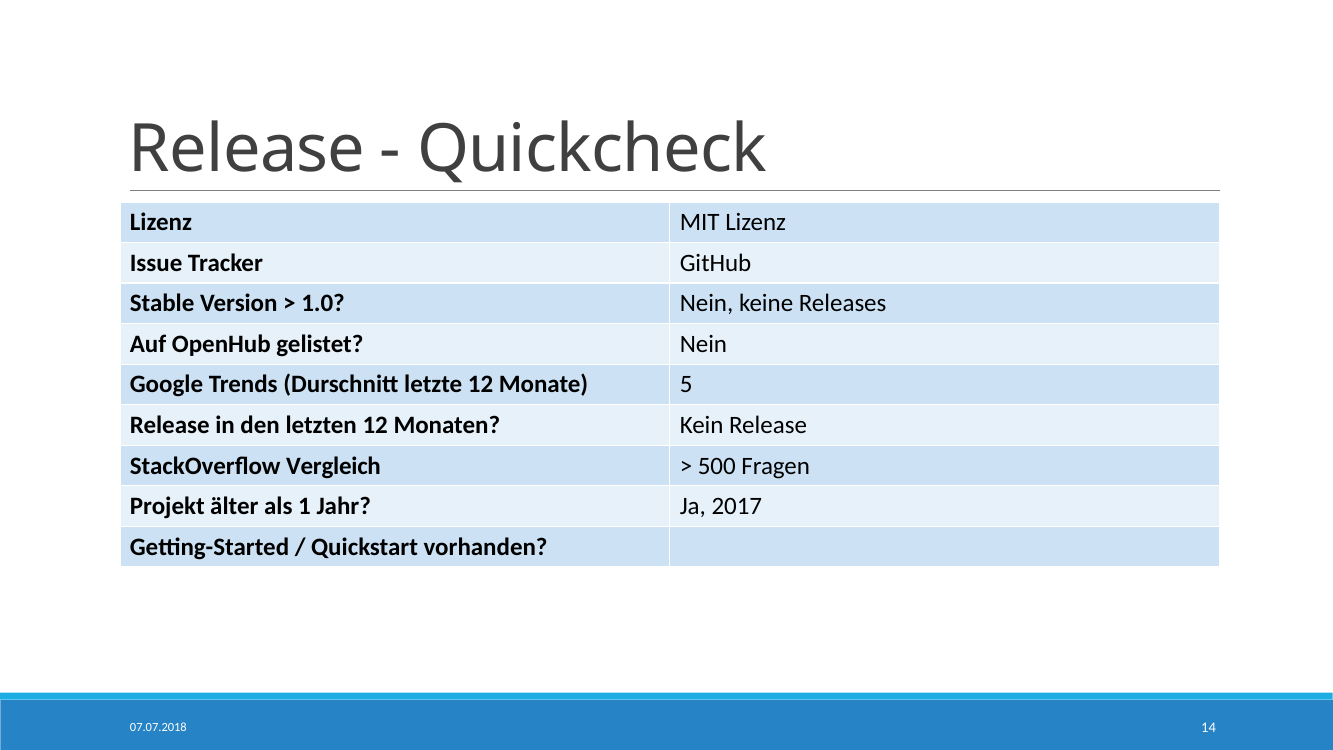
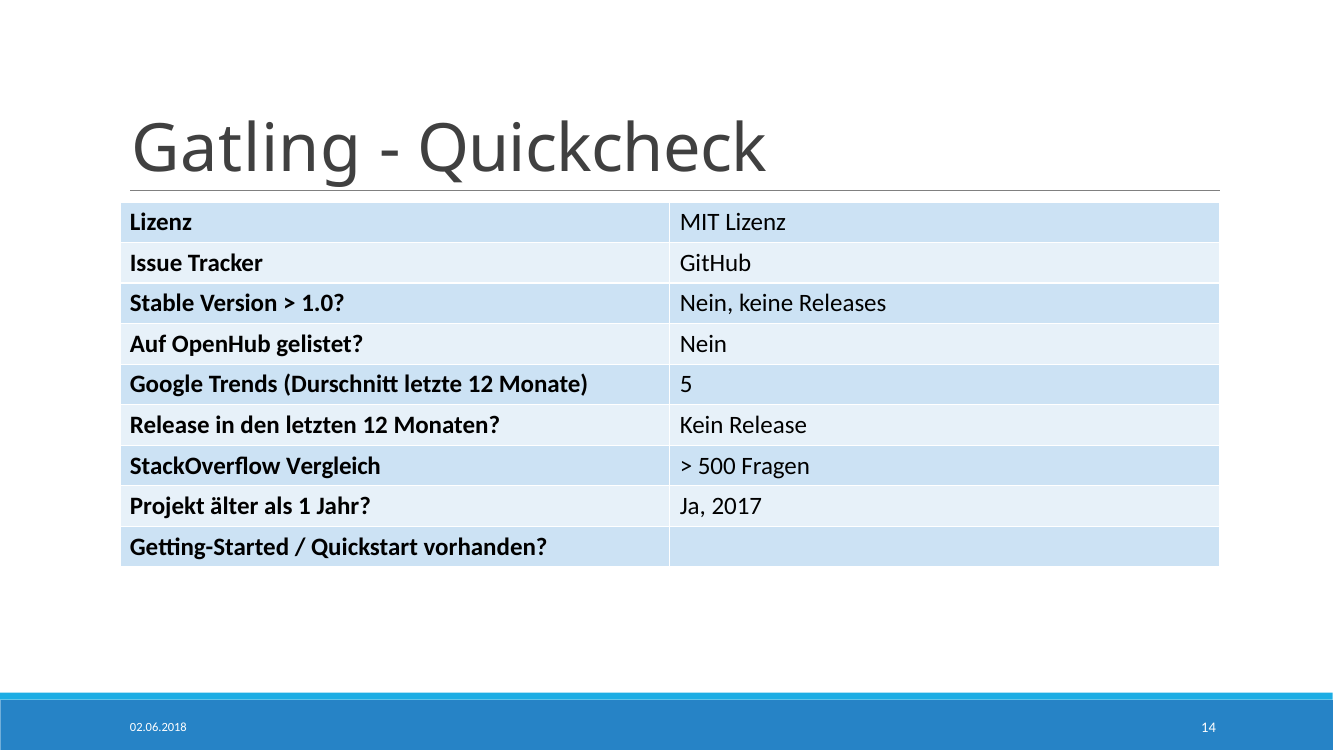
Release at (247, 149): Release -> Gatling
07.07.2018: 07.07.2018 -> 02.06.2018
